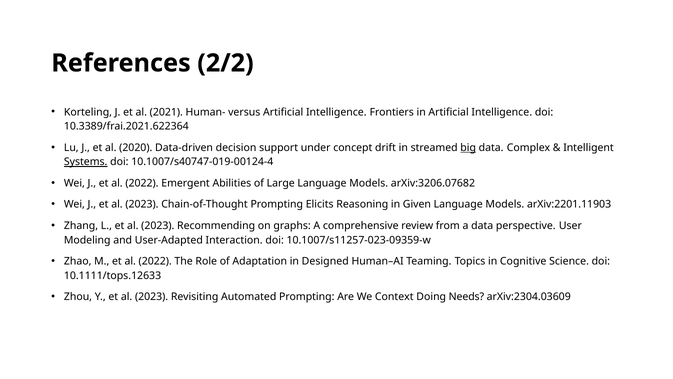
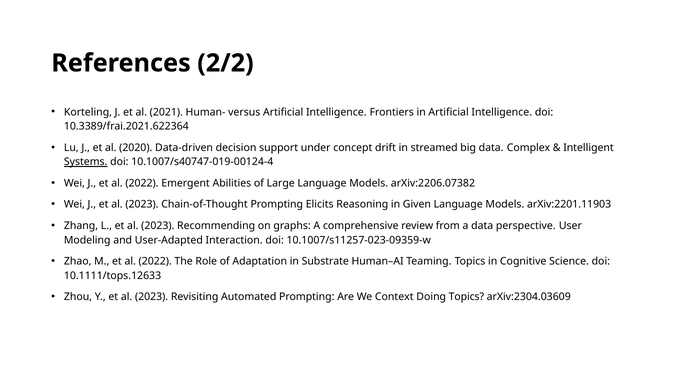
big underline: present -> none
arXiv:3206.07682: arXiv:3206.07682 -> arXiv:2206.07382
Designed: Designed -> Substrate
Doing Needs: Needs -> Topics
